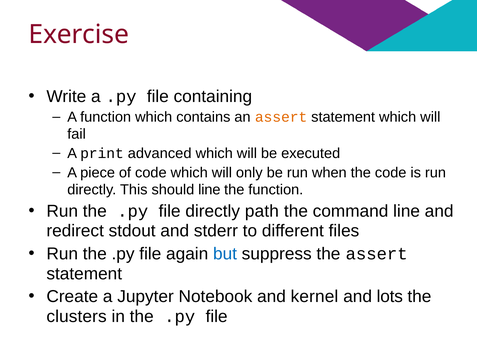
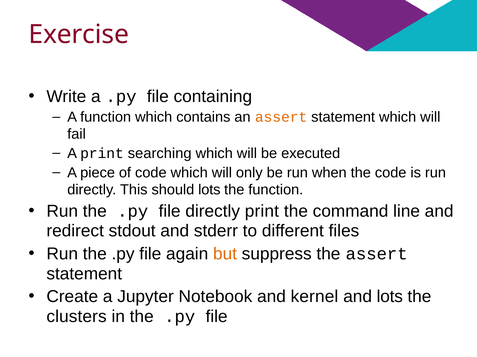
advanced: advanced -> searching
should line: line -> lots
directly path: path -> print
but colour: blue -> orange
